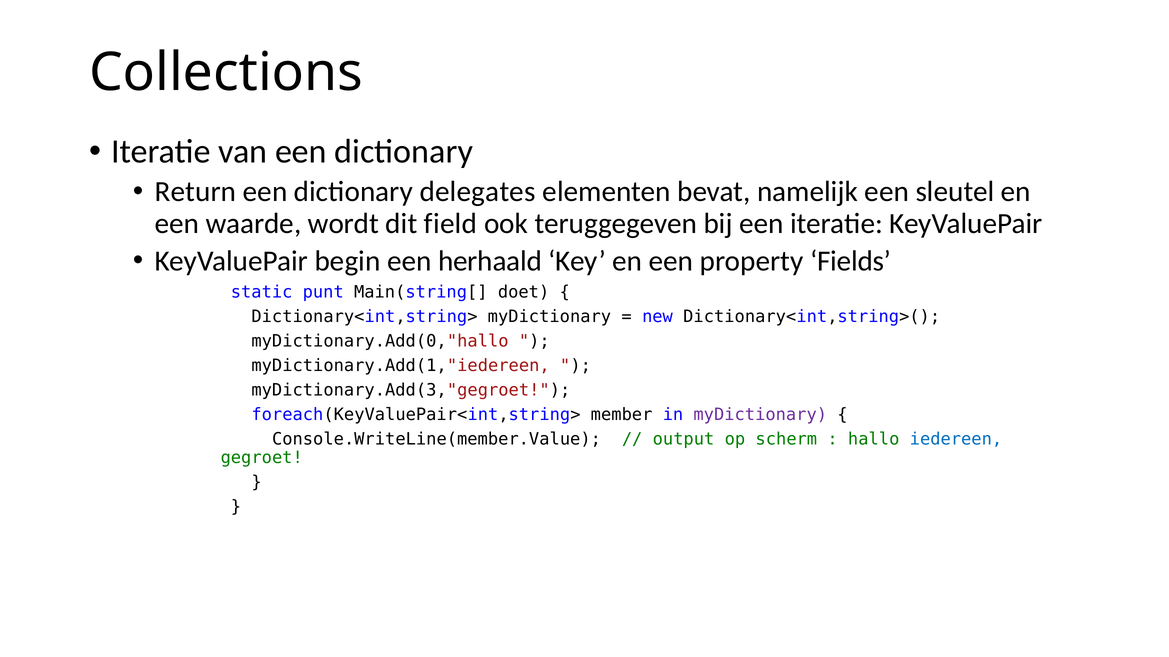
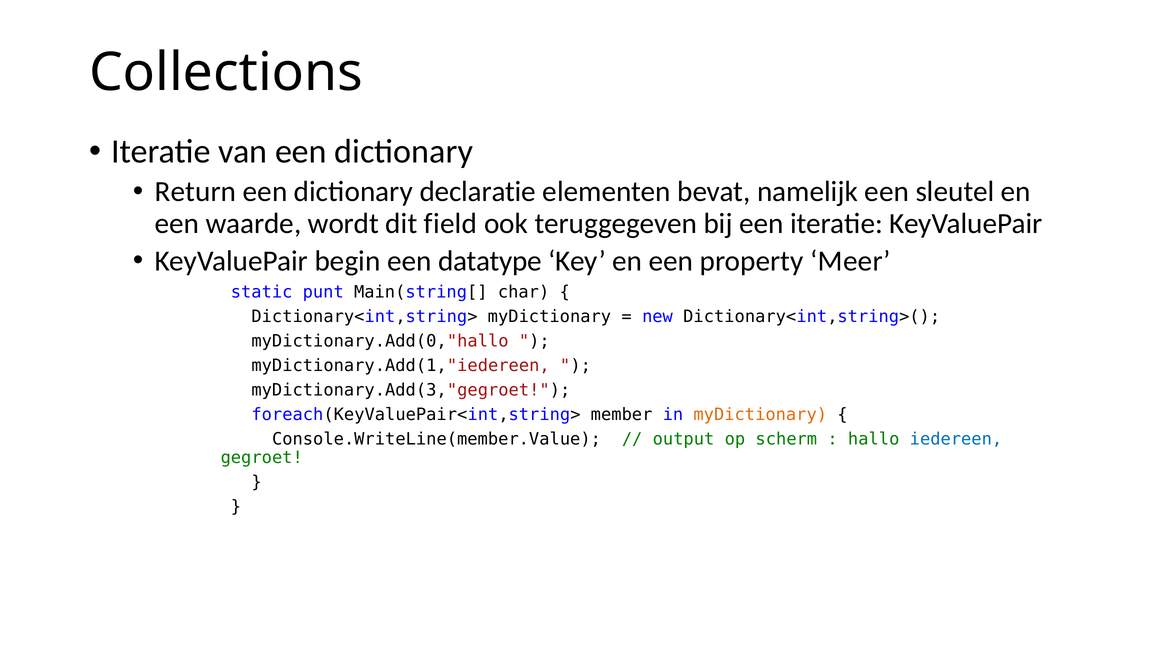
delegates: delegates -> declaratie
herhaald: herhaald -> datatype
Fields: Fields -> Meer
doet: doet -> char
myDictionary at (760, 415) colour: purple -> orange
